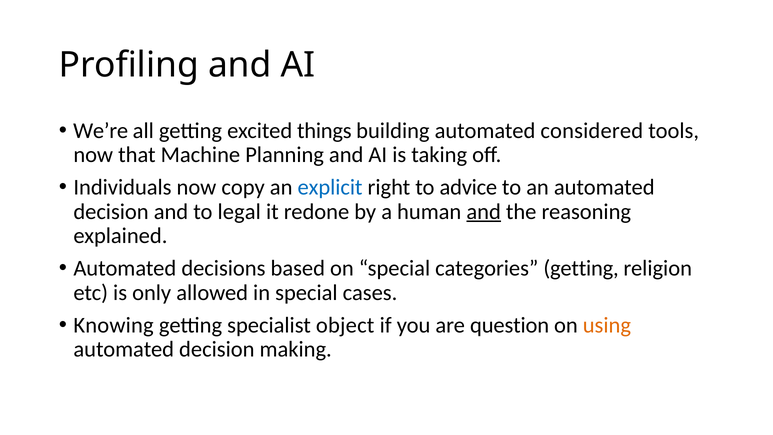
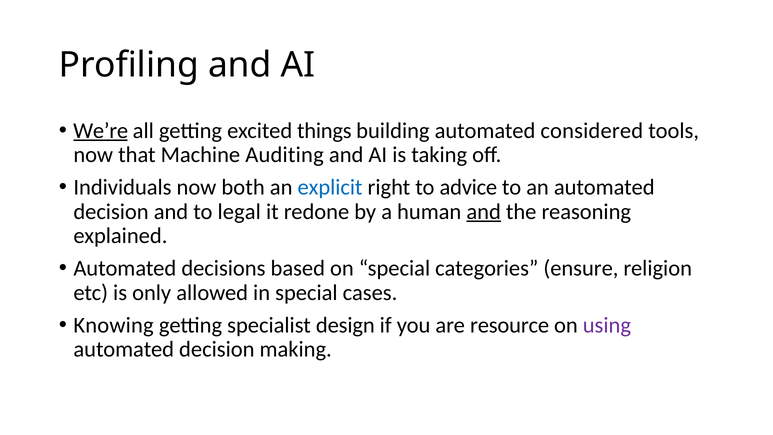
We’re underline: none -> present
Planning: Planning -> Auditing
copy: copy -> both
categories getting: getting -> ensure
object: object -> design
question: question -> resource
using colour: orange -> purple
